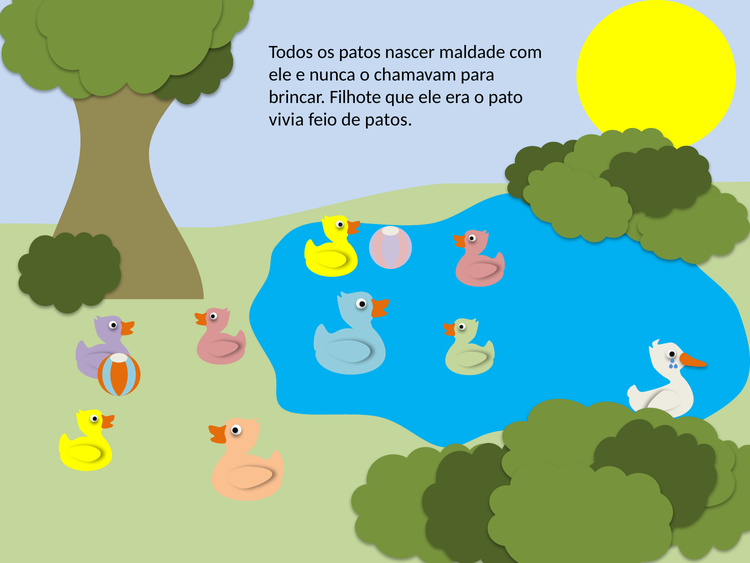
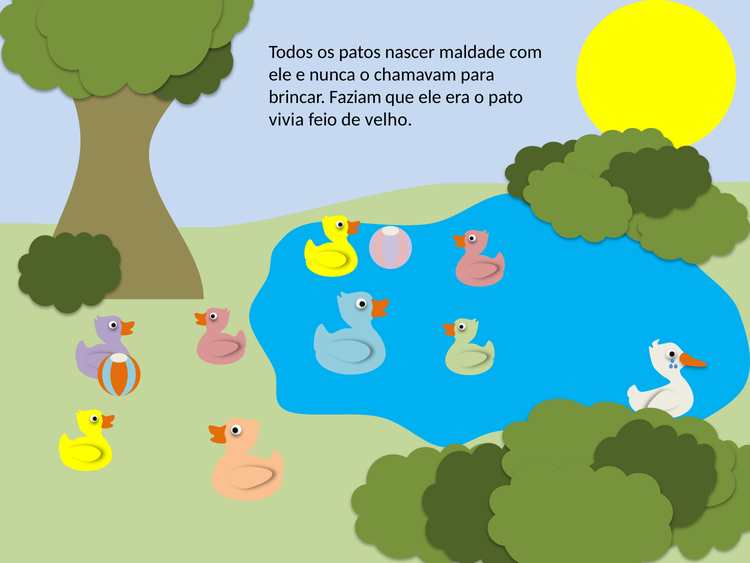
Filhote: Filhote -> Faziam
de patos: patos -> velho
